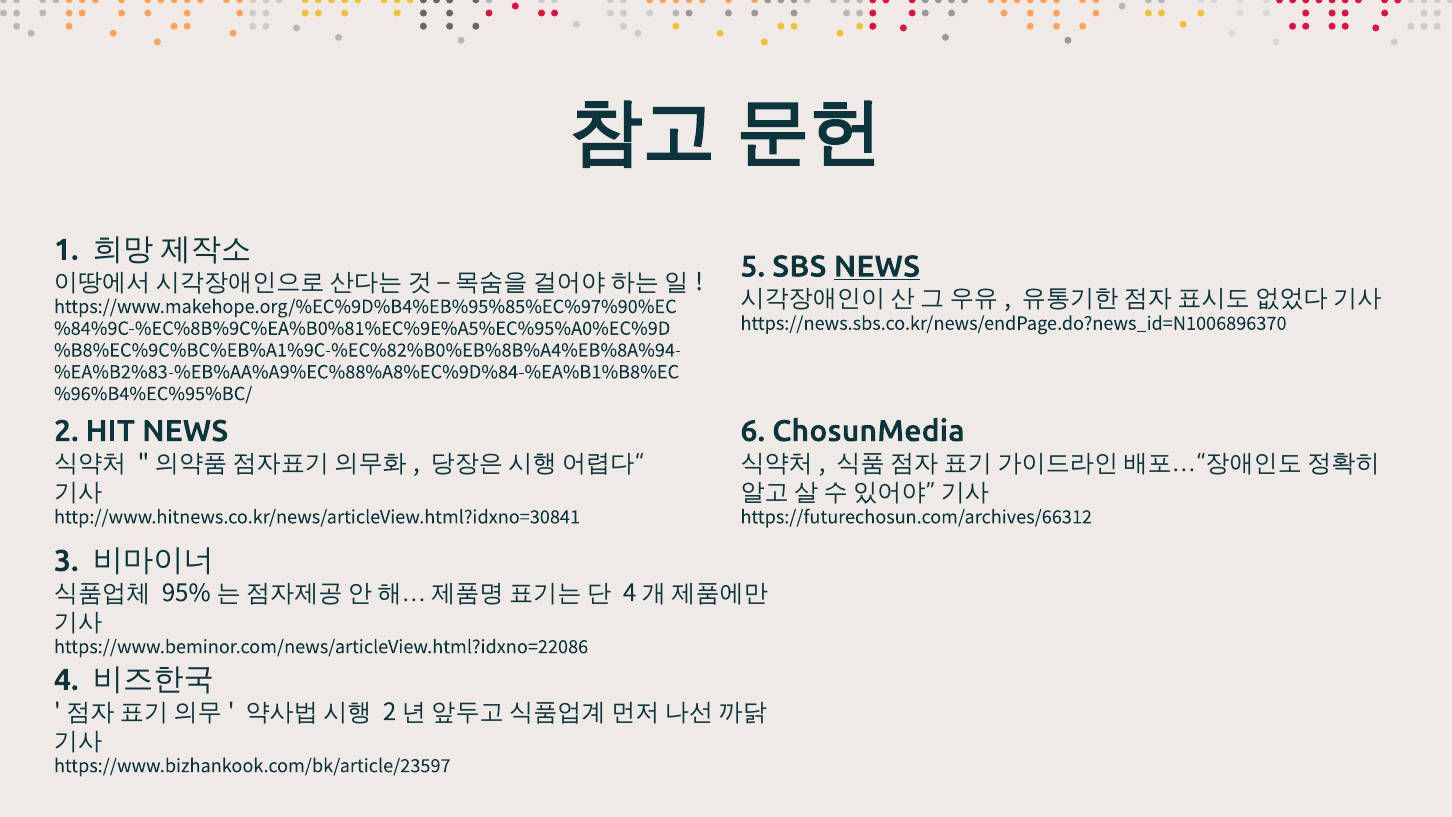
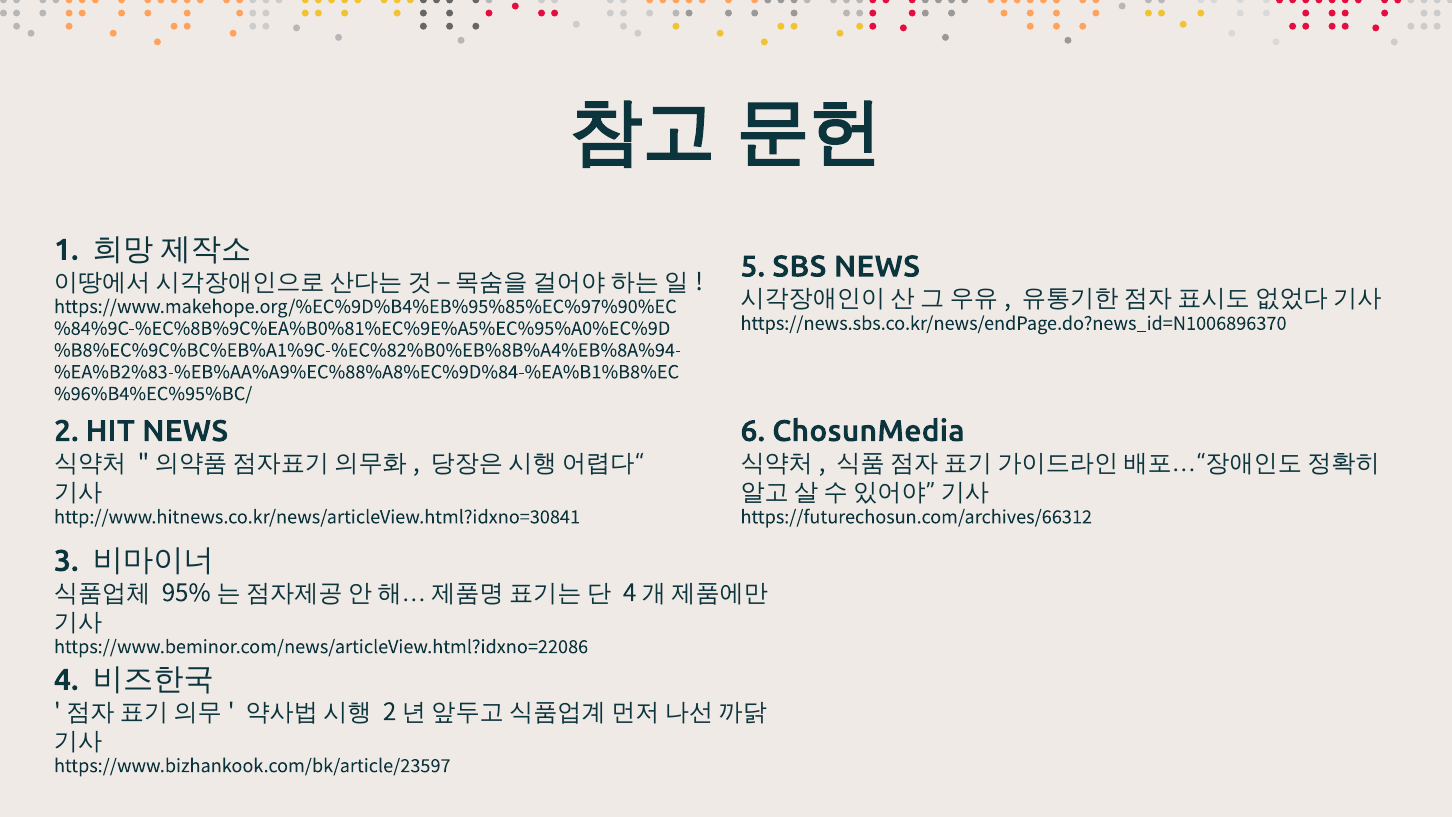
NEWS at (877, 266) underline: present -> none
